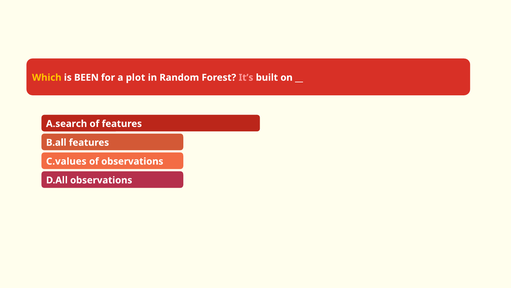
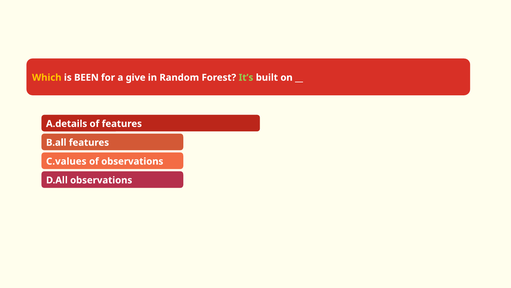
plot: plot -> give
It’s colour: pink -> light green
A.search: A.search -> A.details
